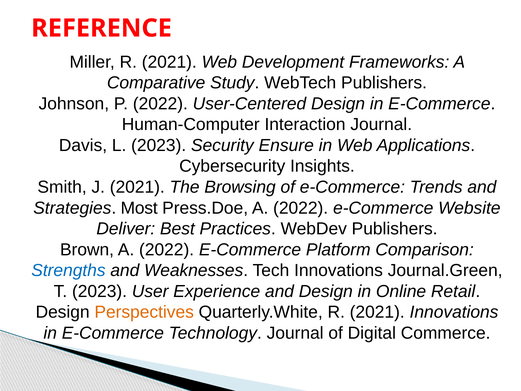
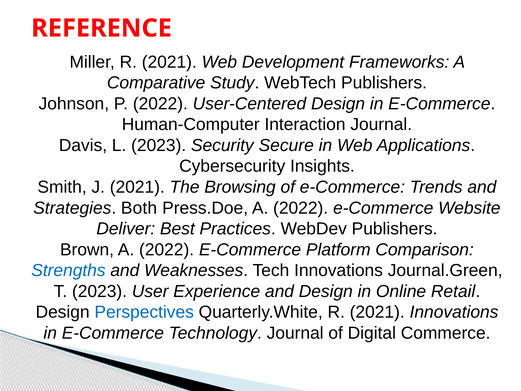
Ensure: Ensure -> Secure
Most: Most -> Both
Perspectives colour: orange -> blue
